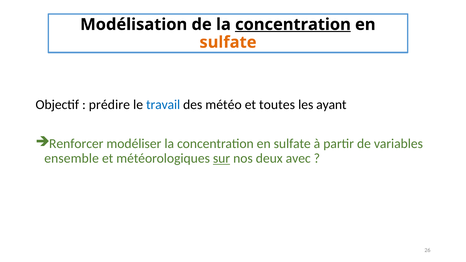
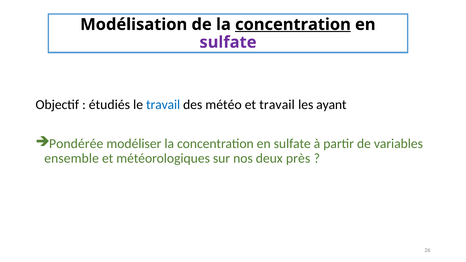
sulfate at (228, 42) colour: orange -> purple
prédire: prédire -> étudiés
et toutes: toutes -> travail
Renforcer: Renforcer -> Pondérée
sur underline: present -> none
avec: avec -> près
